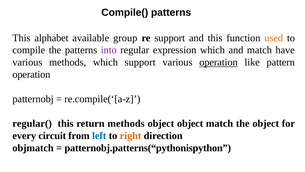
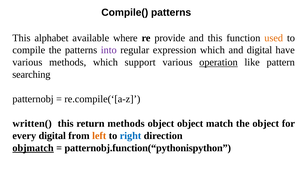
group: group -> where
re support: support -> provide
and match: match -> digital
operation at (31, 74): operation -> searching
regular(: regular( -> written(
every circuit: circuit -> digital
left colour: blue -> orange
right colour: orange -> blue
objmatch underline: none -> present
patternobj.patterns(“pythonispython: patternobj.patterns(“pythonispython -> patternobj.function(“pythonispython
